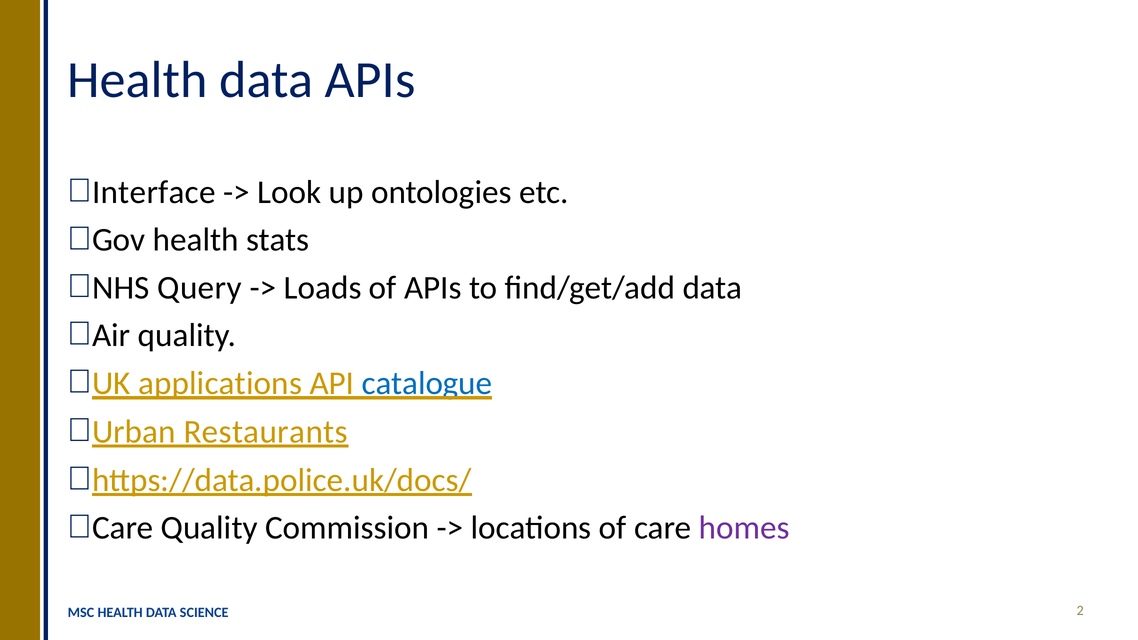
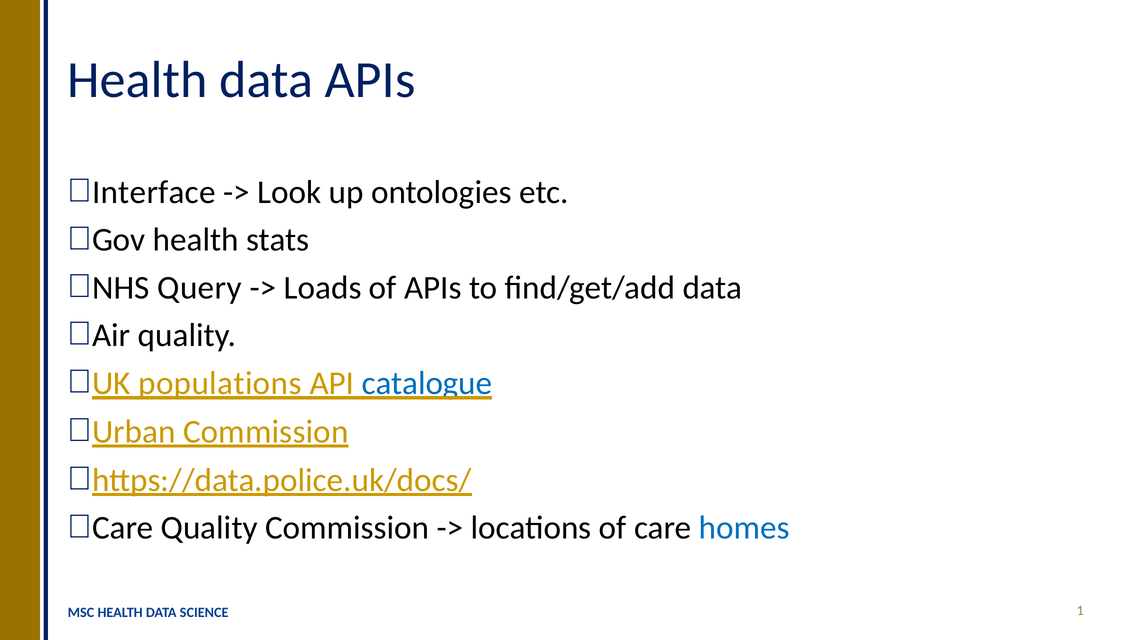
applications: applications -> populations
Urban Restaurants: Restaurants -> Commission
homes colour: purple -> blue
2: 2 -> 1
